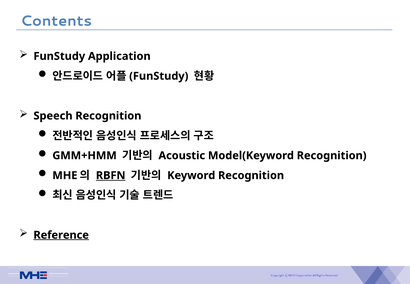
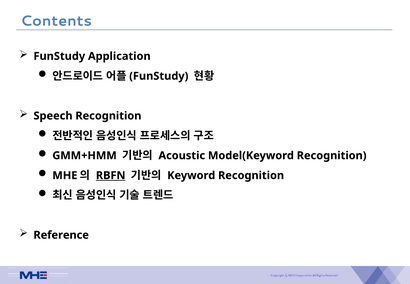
Reference underline: present -> none
